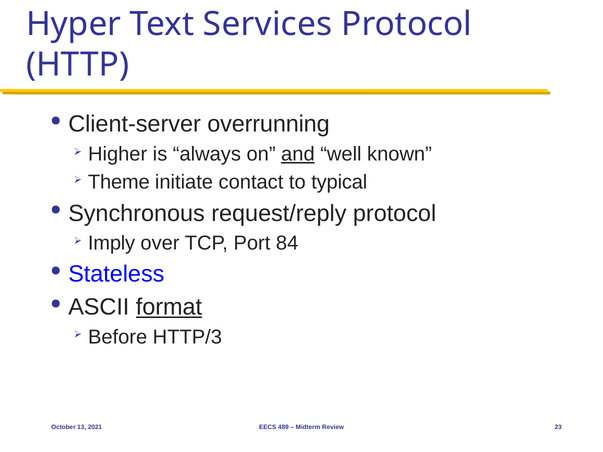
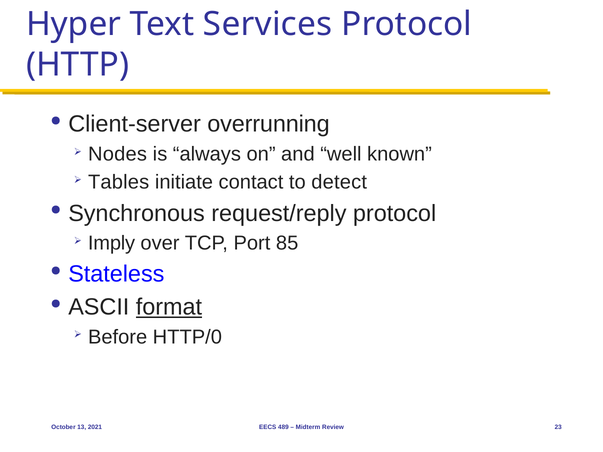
Higher: Higher -> Nodes
and underline: present -> none
Theme: Theme -> Tables
typical: typical -> detect
84: 84 -> 85
HTTP/3: HTTP/3 -> HTTP/0
